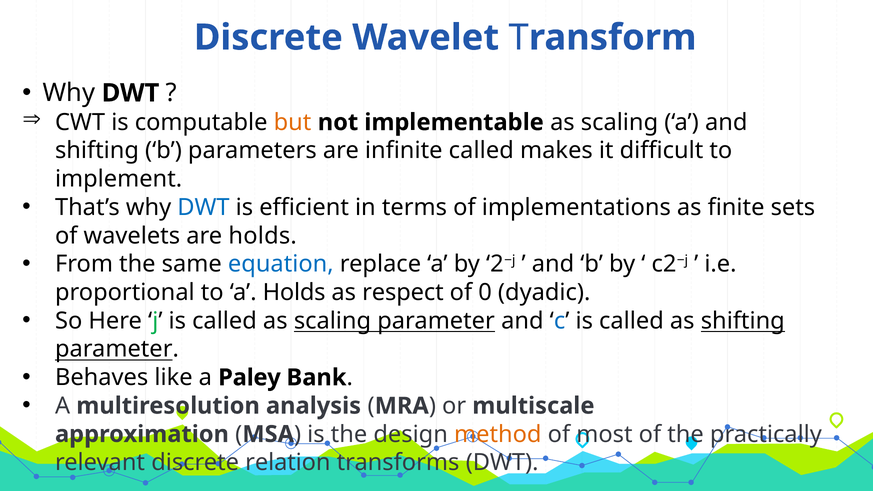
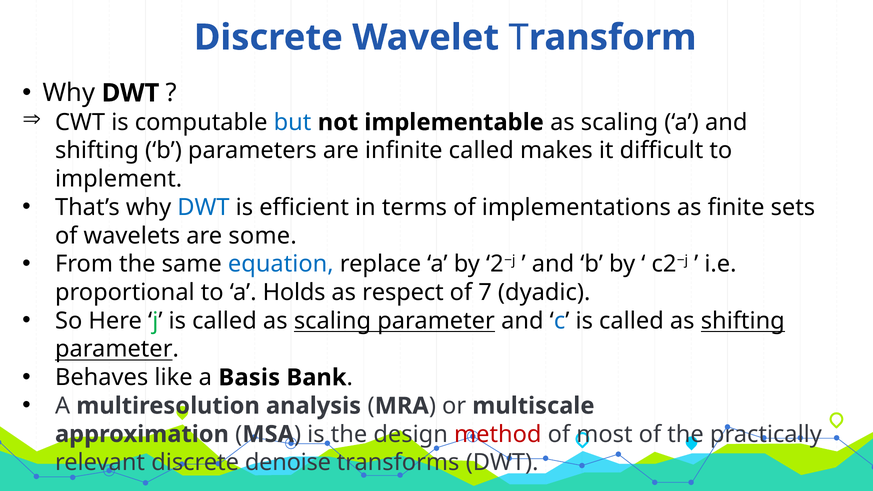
but colour: orange -> blue
are holds: holds -> some
0: 0 -> 7
Paley: Paley -> Basis
method colour: orange -> red
relation: relation -> denoise
